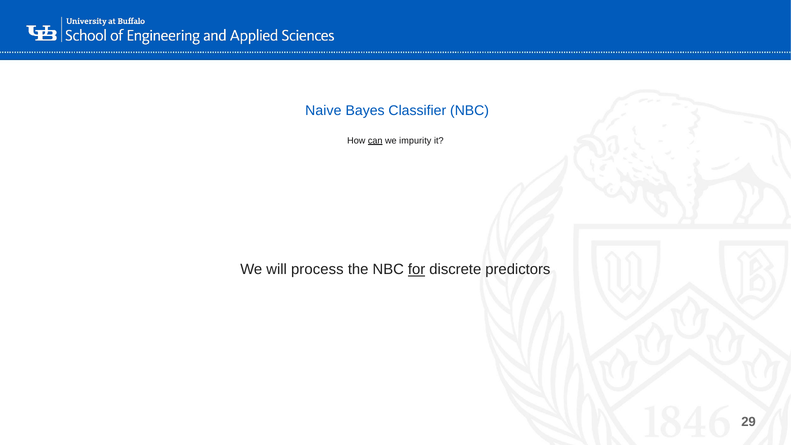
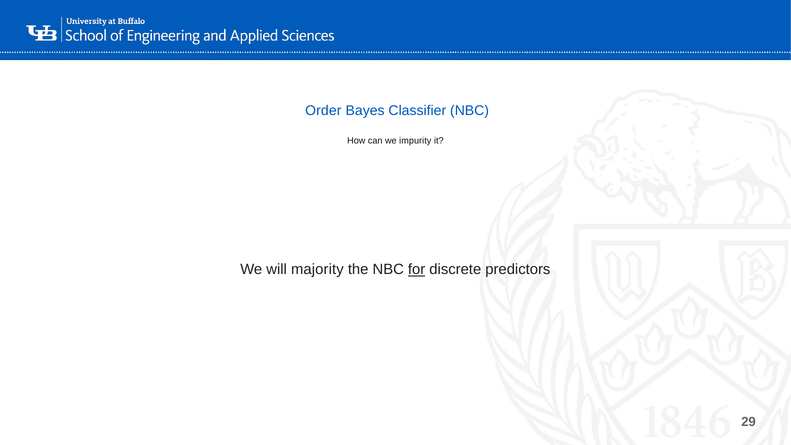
Naive: Naive -> Order
can underline: present -> none
process: process -> majority
